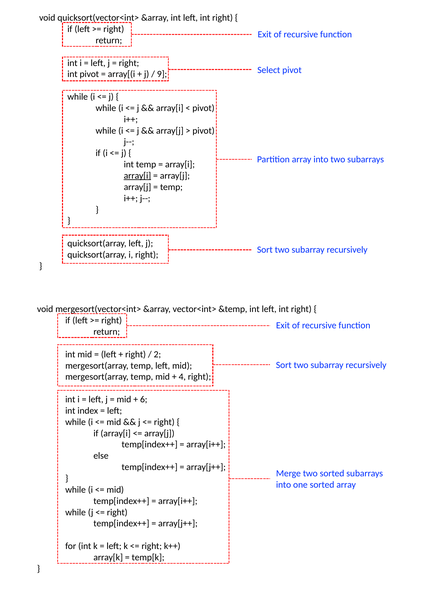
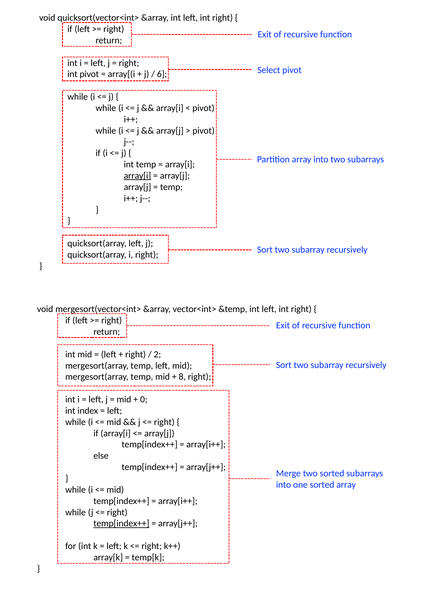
9: 9 -> 6
4: 4 -> 8
6: 6 -> 0
temp[index++ at (121, 524) underline: none -> present
